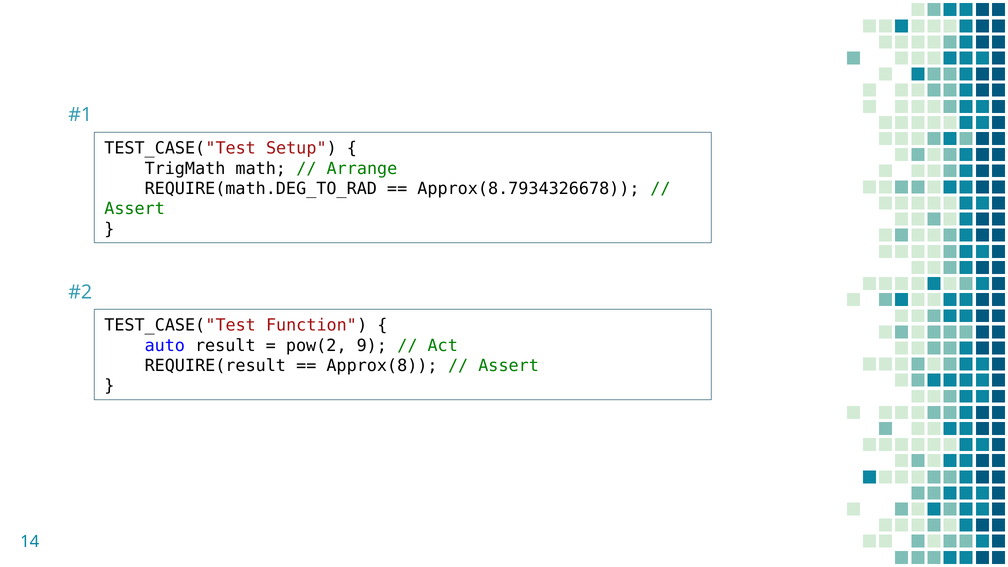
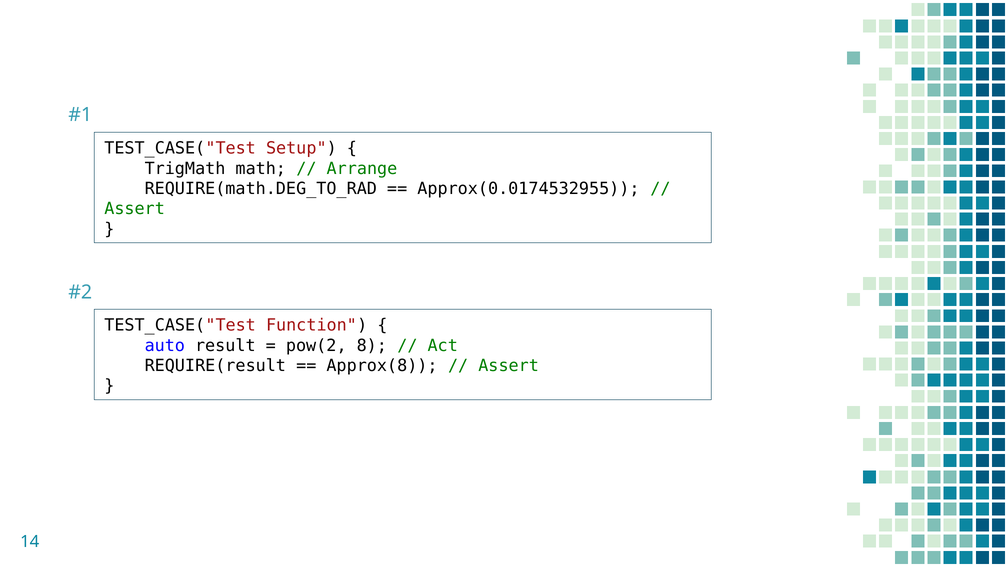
Approx(8.7934326678: Approx(8.7934326678 -> Approx(0.0174532955
9: 9 -> 8
